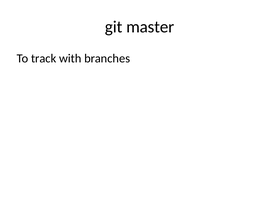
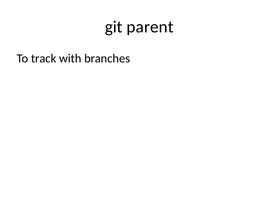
master: master -> parent
